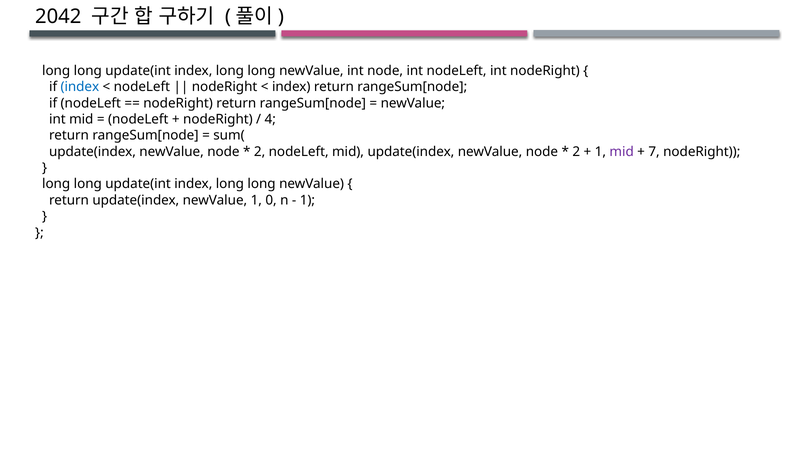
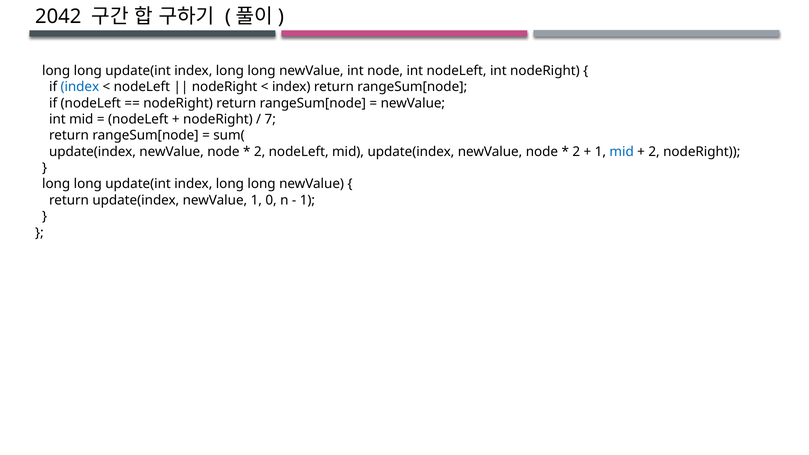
4: 4 -> 7
mid at (622, 152) colour: purple -> blue
7 at (654, 152): 7 -> 2
